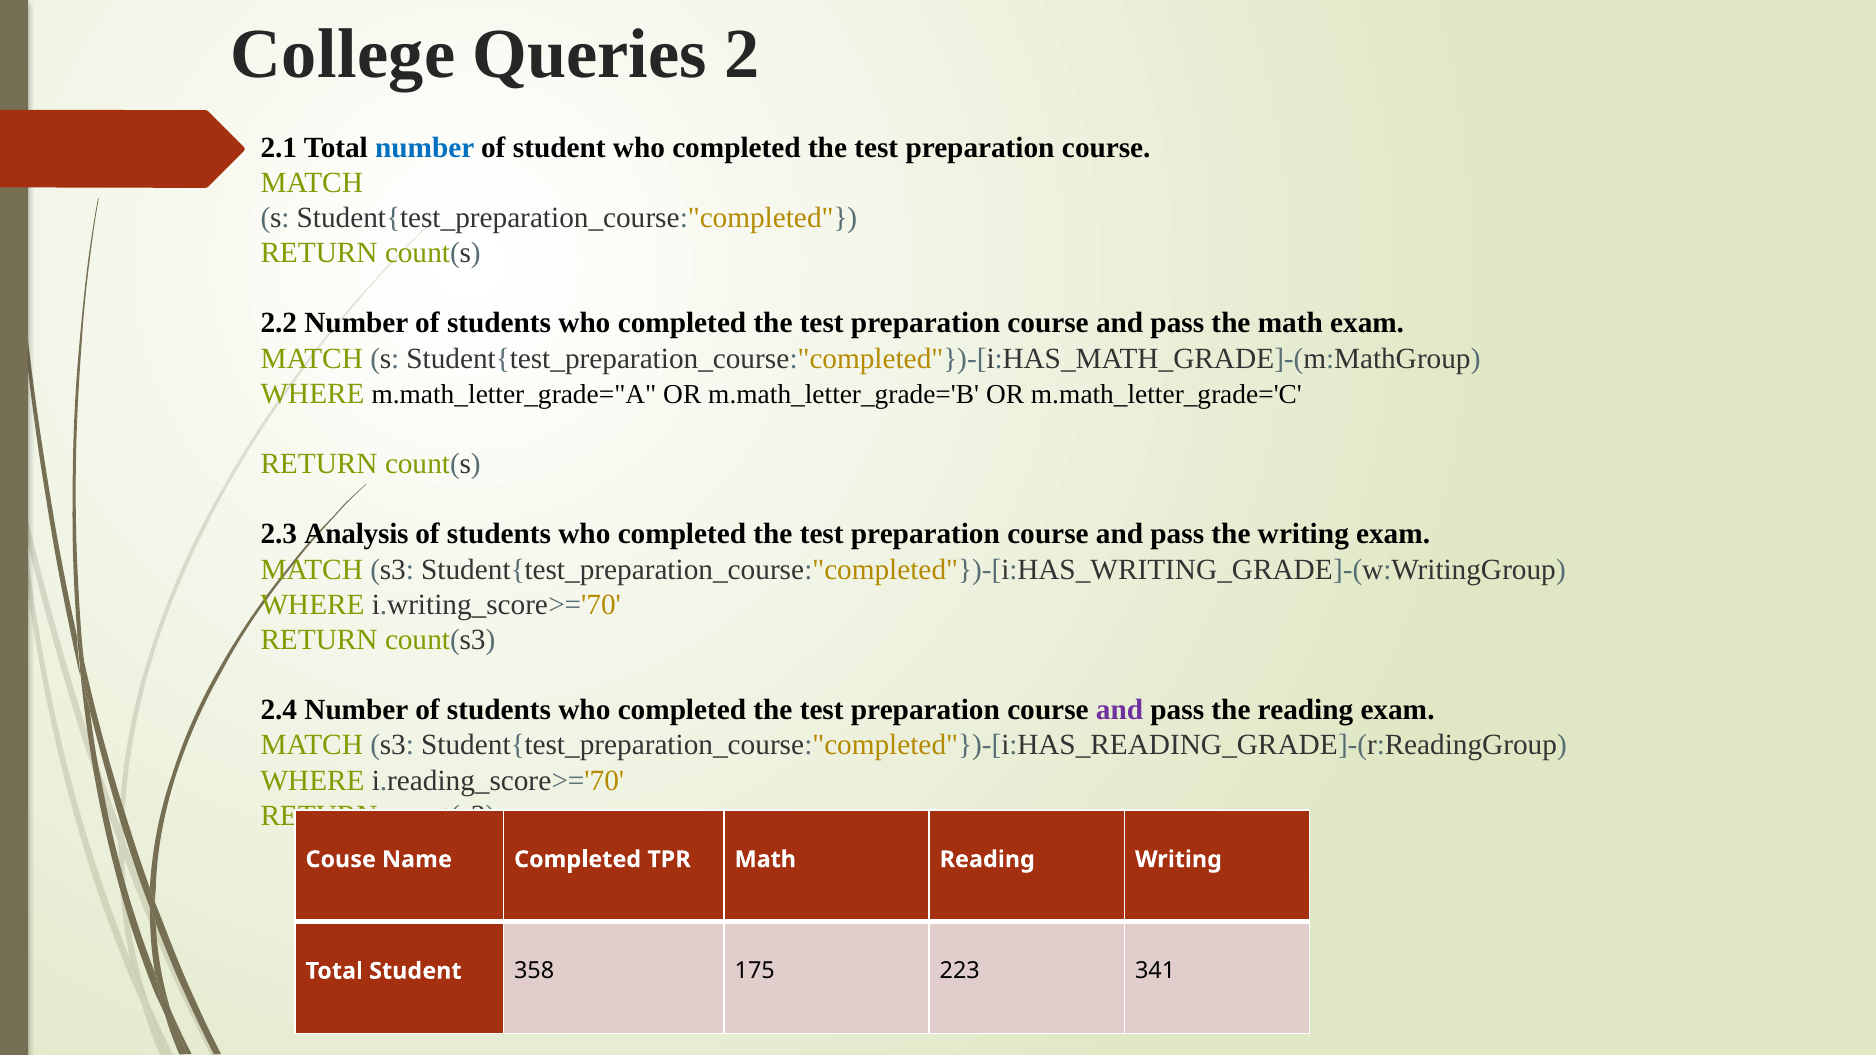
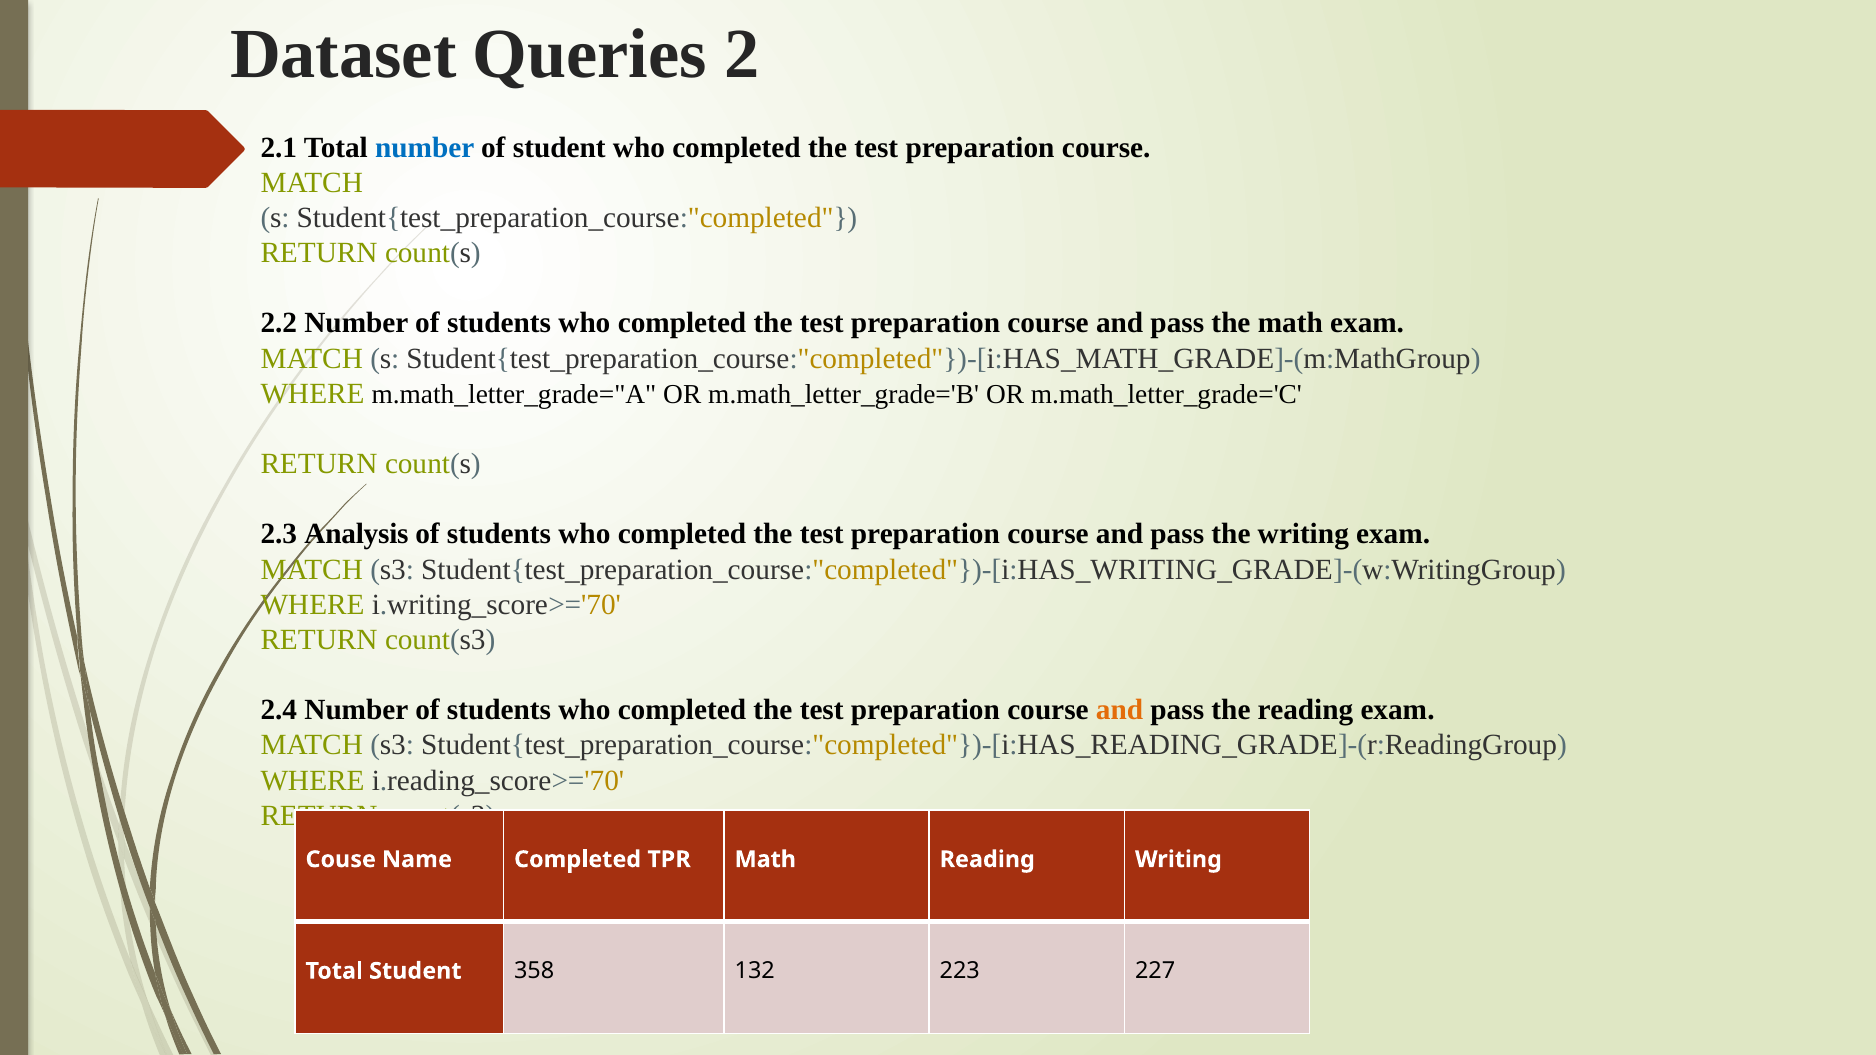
College: College -> Dataset
and at (1120, 710) colour: purple -> orange
175: 175 -> 132
341: 341 -> 227
